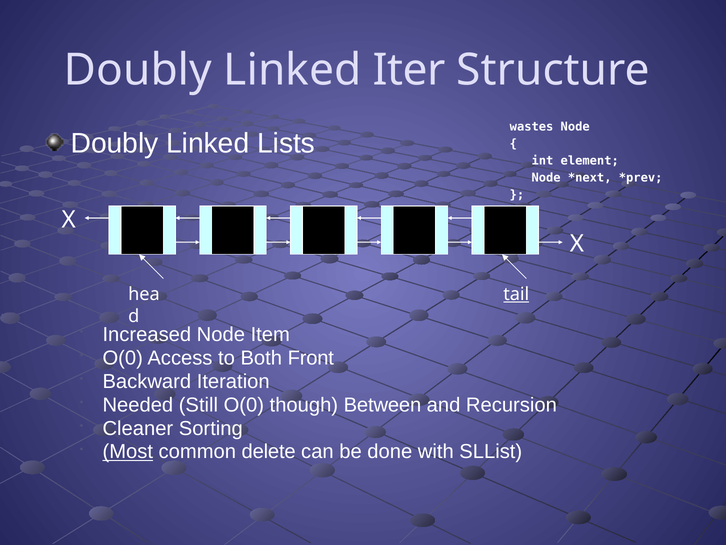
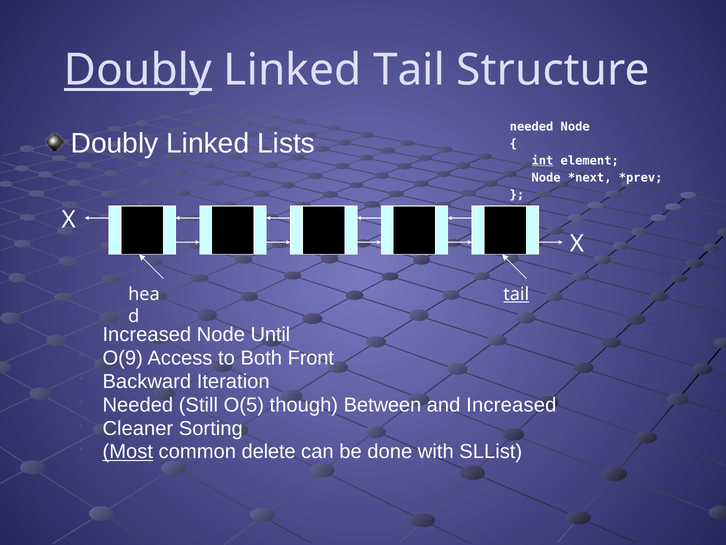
Doubly at (138, 70) underline: none -> present
Linked Iter: Iter -> Tail
wastes at (532, 127): wastes -> needed
int underline: none -> present
Item: Item -> Until
O(0 at (123, 358): O(0 -> O(9
Still O(0: O(0 -> O(5
and Recursion: Recursion -> Increased
